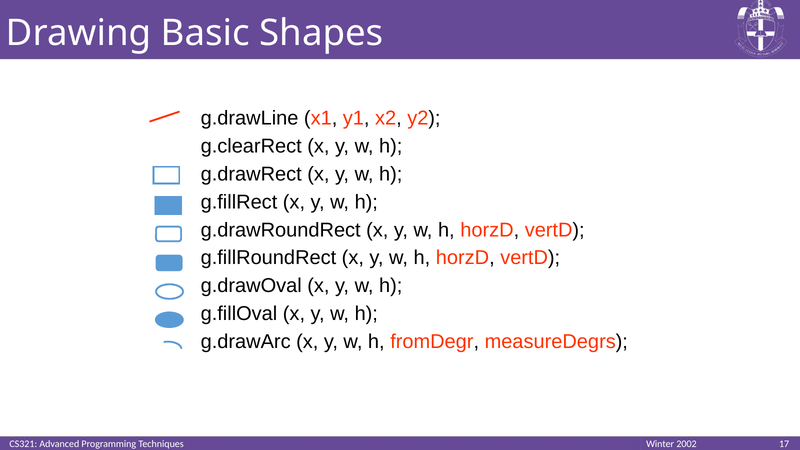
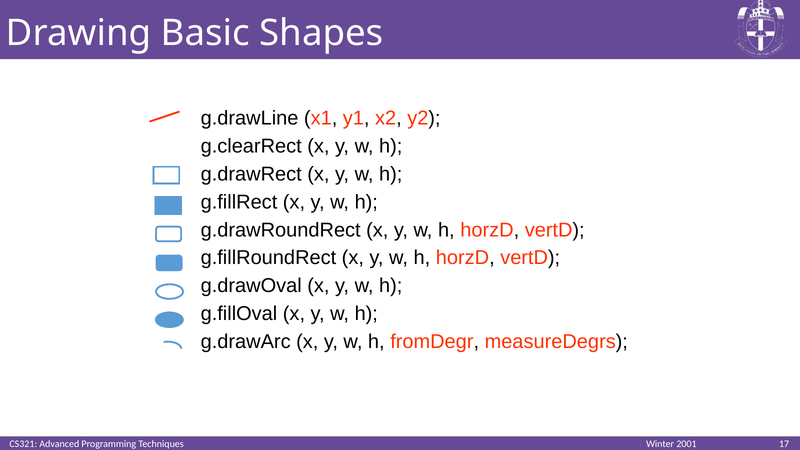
2002: 2002 -> 2001
